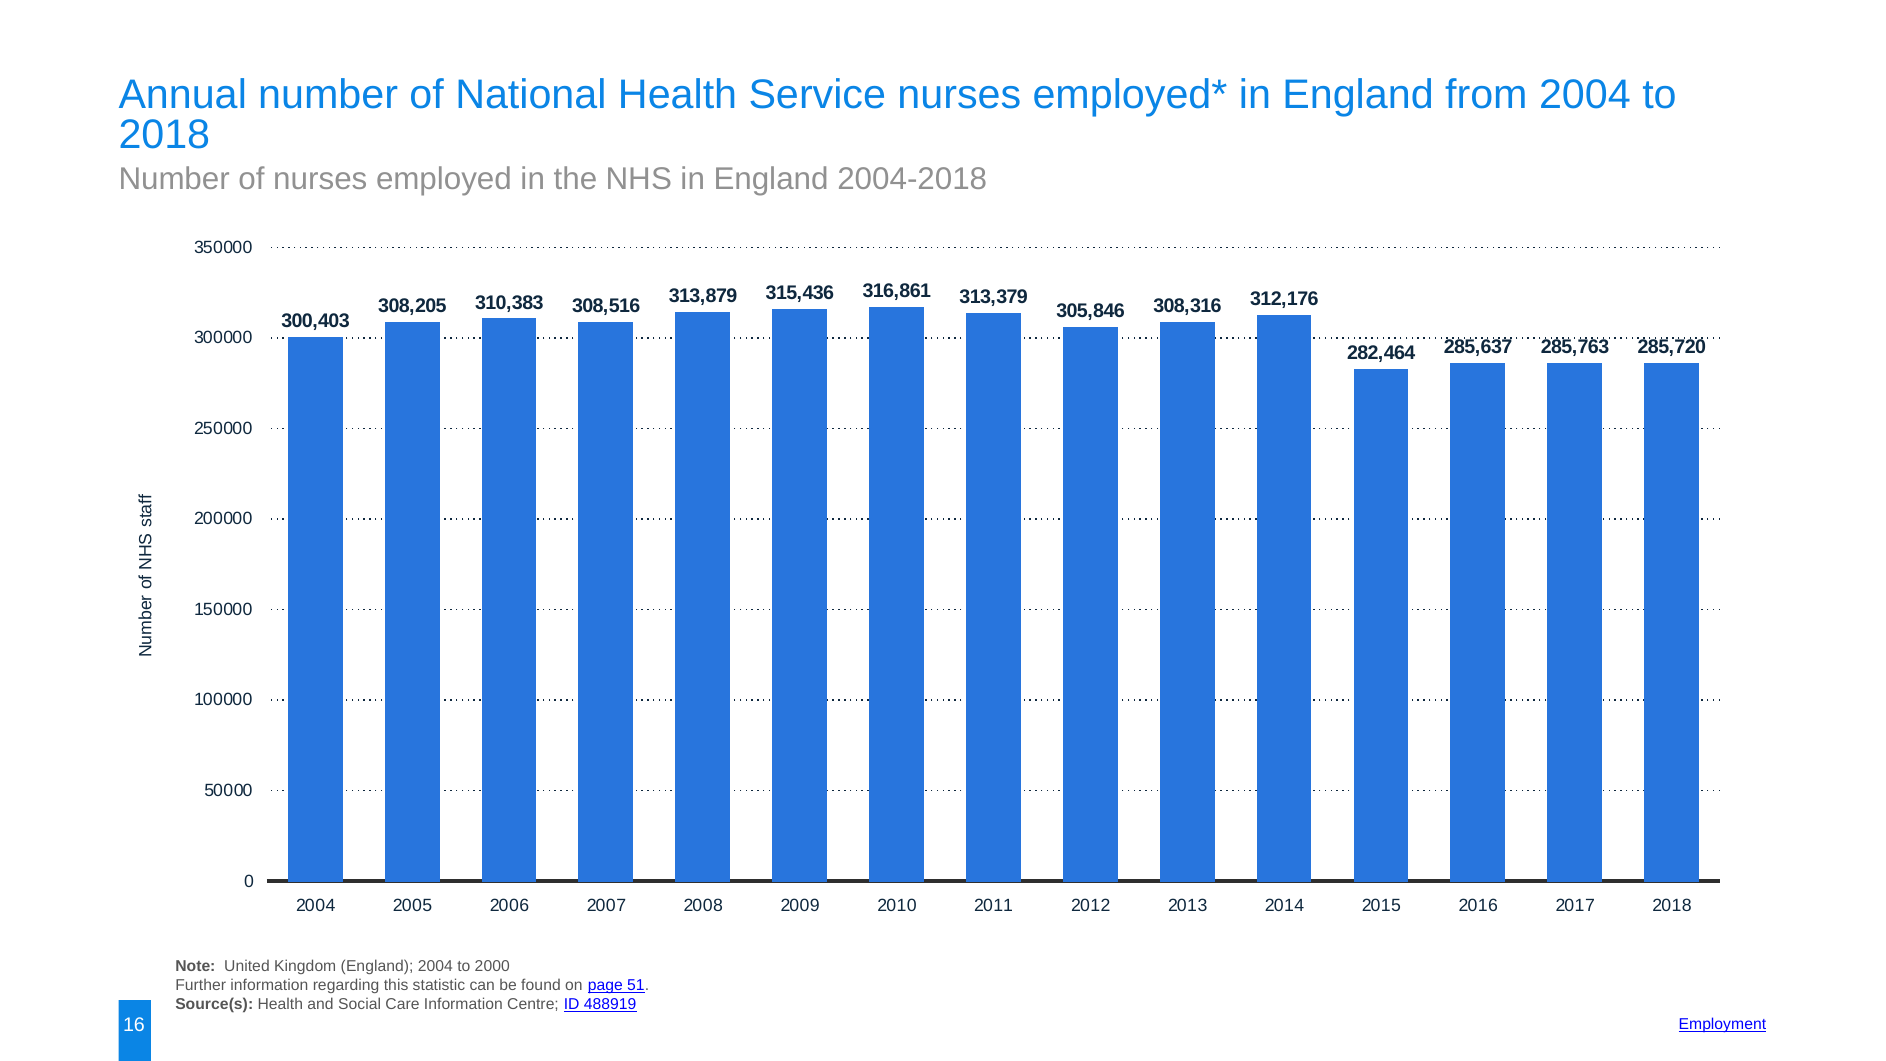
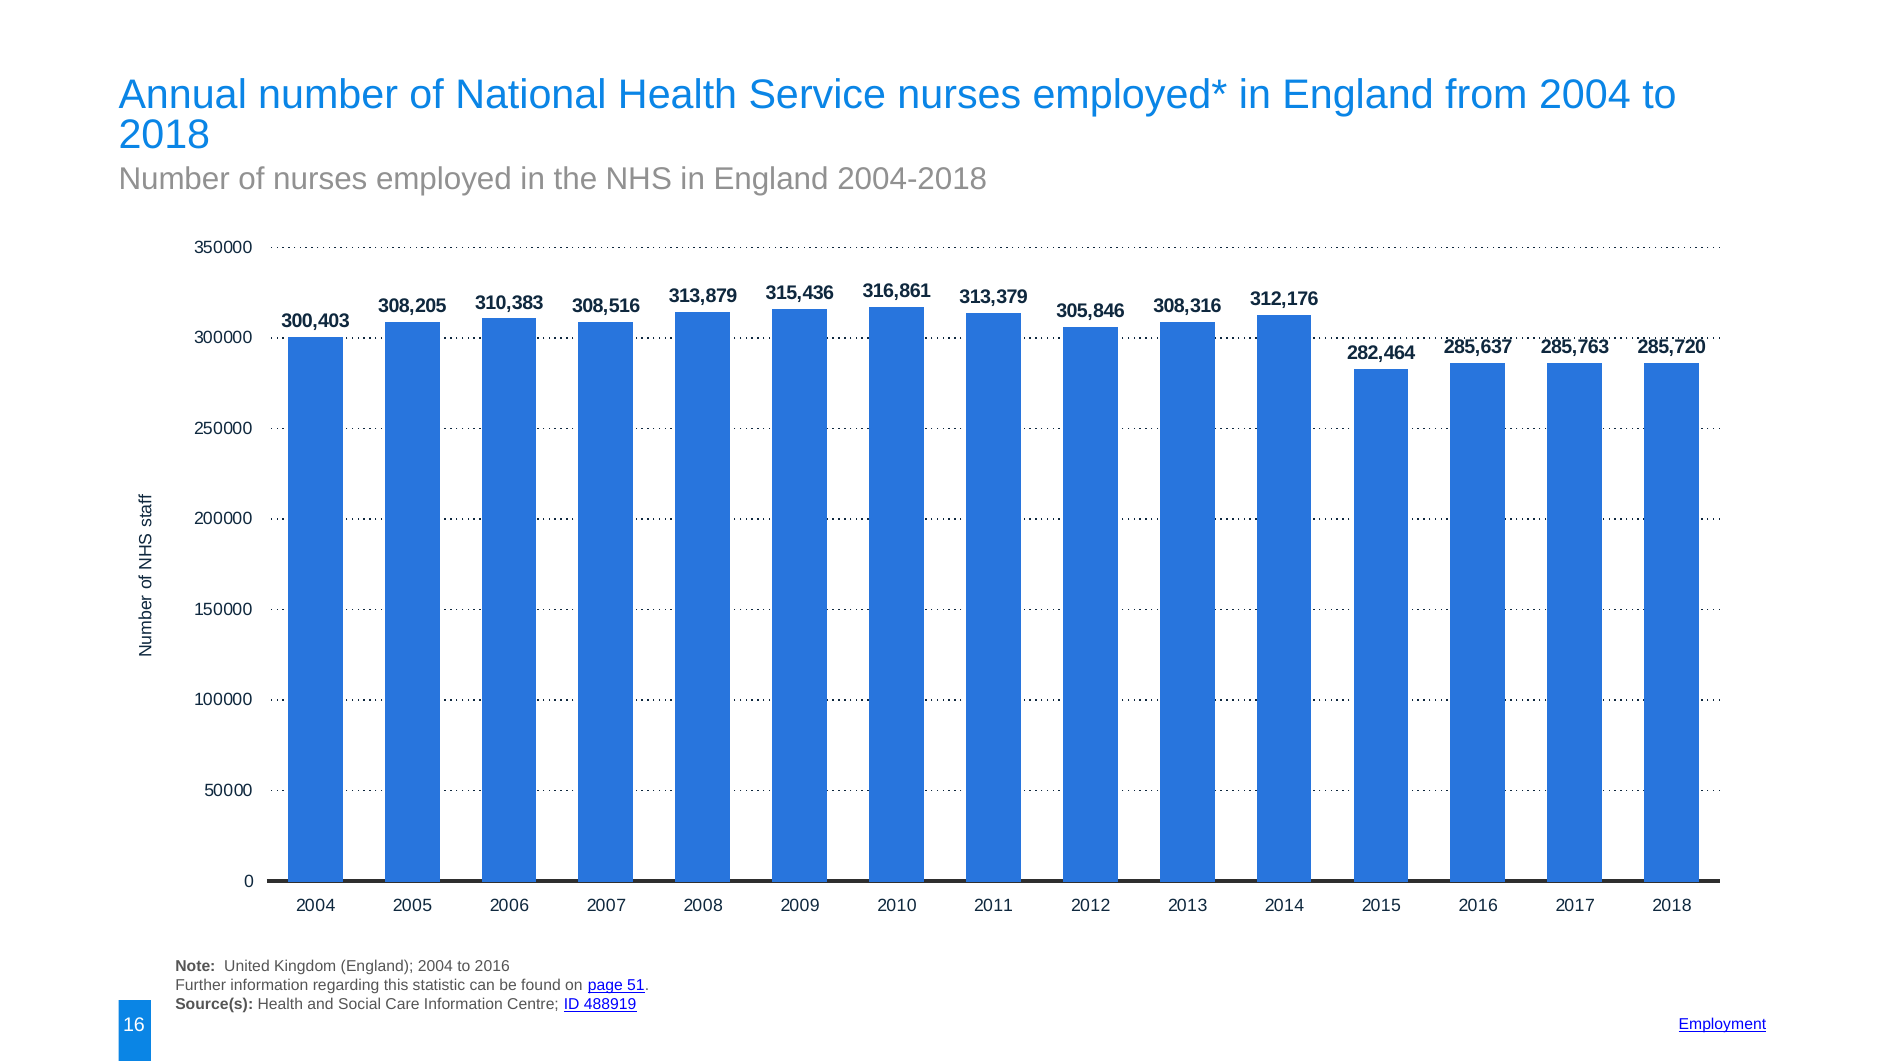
to 2000: 2000 -> 2016
